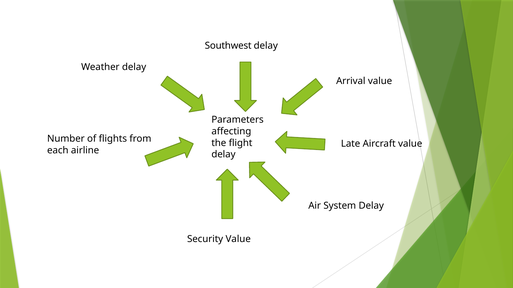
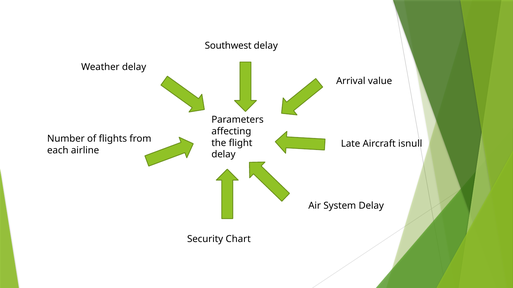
Aircraft value: value -> isnull
Security Value: Value -> Chart
